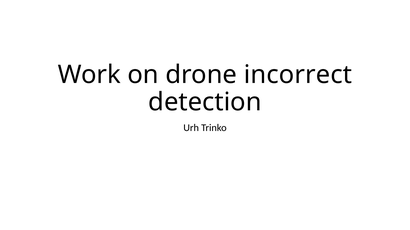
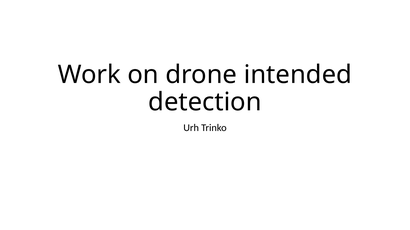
incorrect: incorrect -> intended
